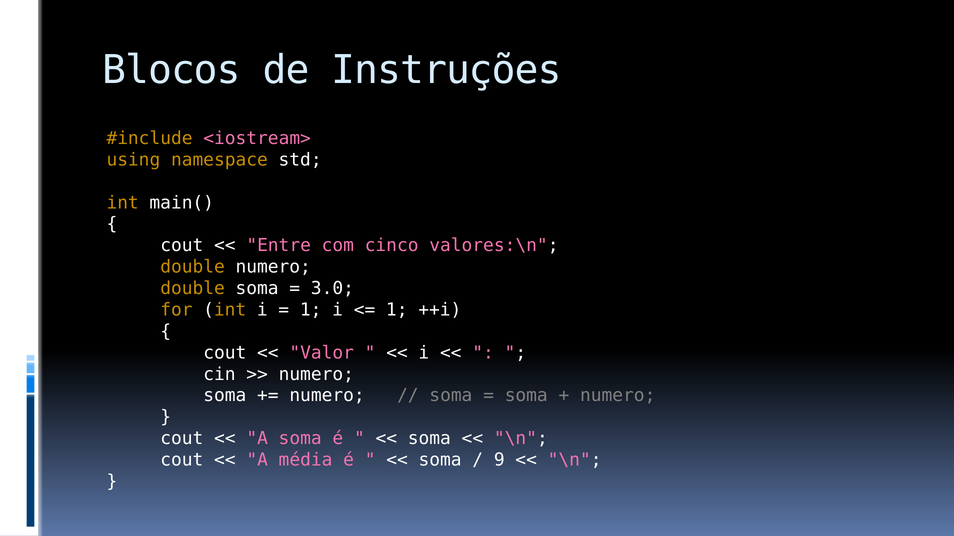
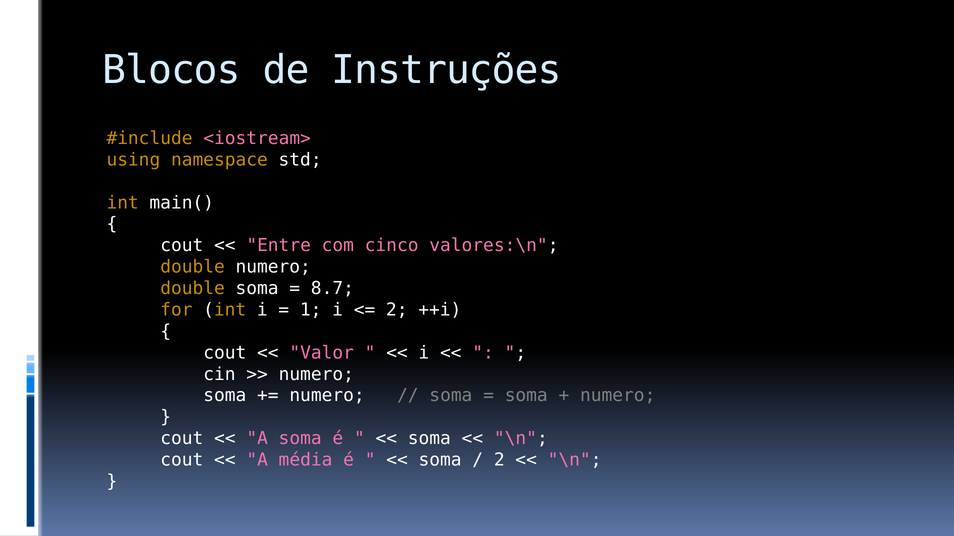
3.0: 3.0 -> 8.7
1 at (397, 310): 1 -> 2
9 at (499, 460): 9 -> 2
